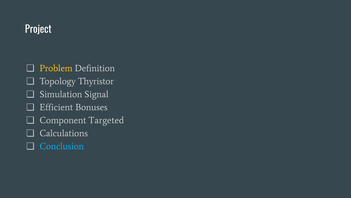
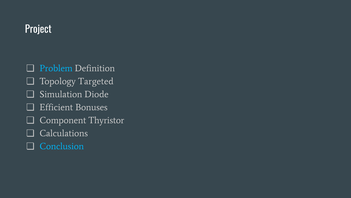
Problem colour: yellow -> light blue
Thyristor: Thyristor -> Targeted
Signal: Signal -> Diode
Targeted: Targeted -> Thyristor
